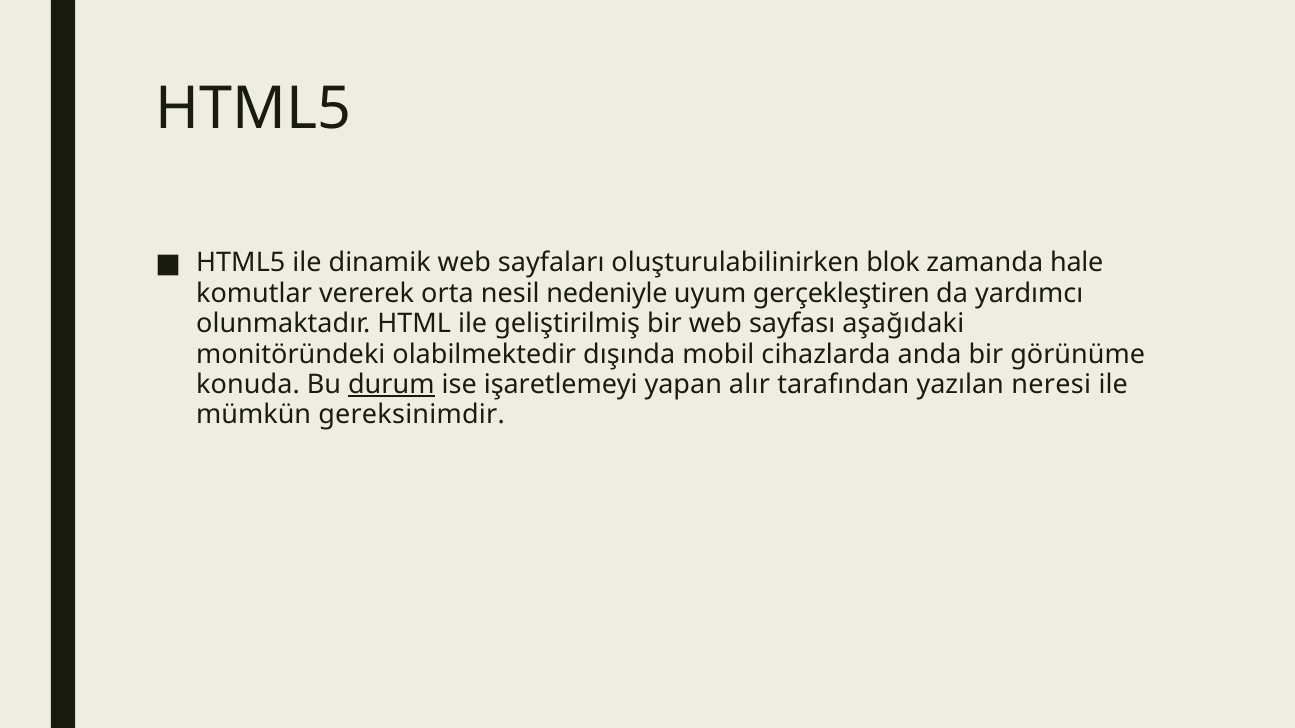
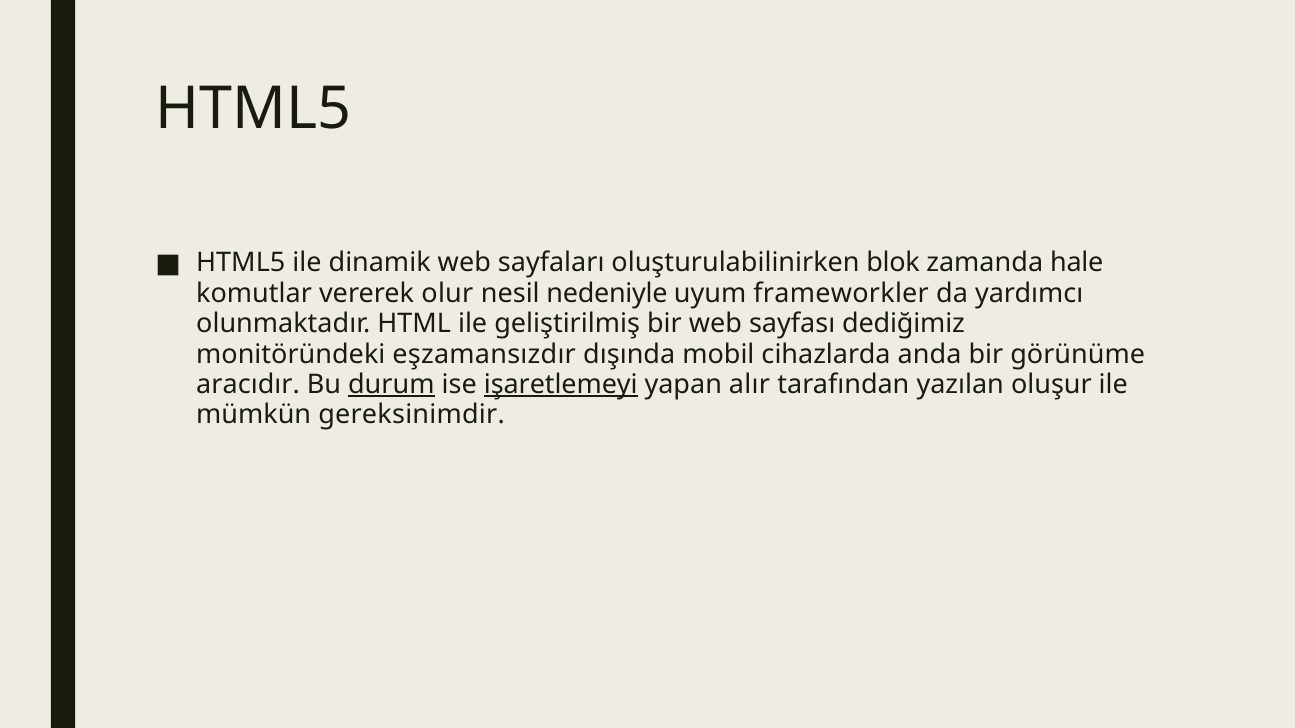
orta: orta -> olur
gerçekleştiren: gerçekleştiren -> frameworkler
aşağıdaki: aşağıdaki -> dediğimiz
olabilmektedir: olabilmektedir -> eşzamansızdır
konuda: konuda -> aracıdır
işaretlemeyi underline: none -> present
neresi: neresi -> oluşur
